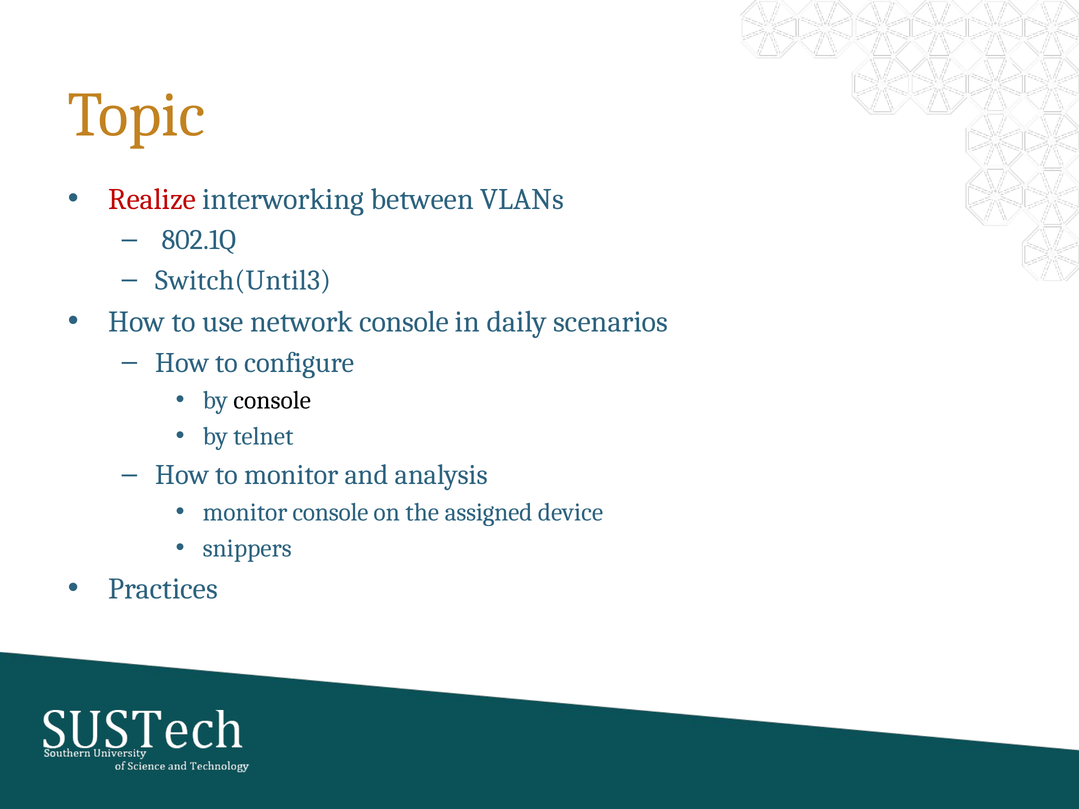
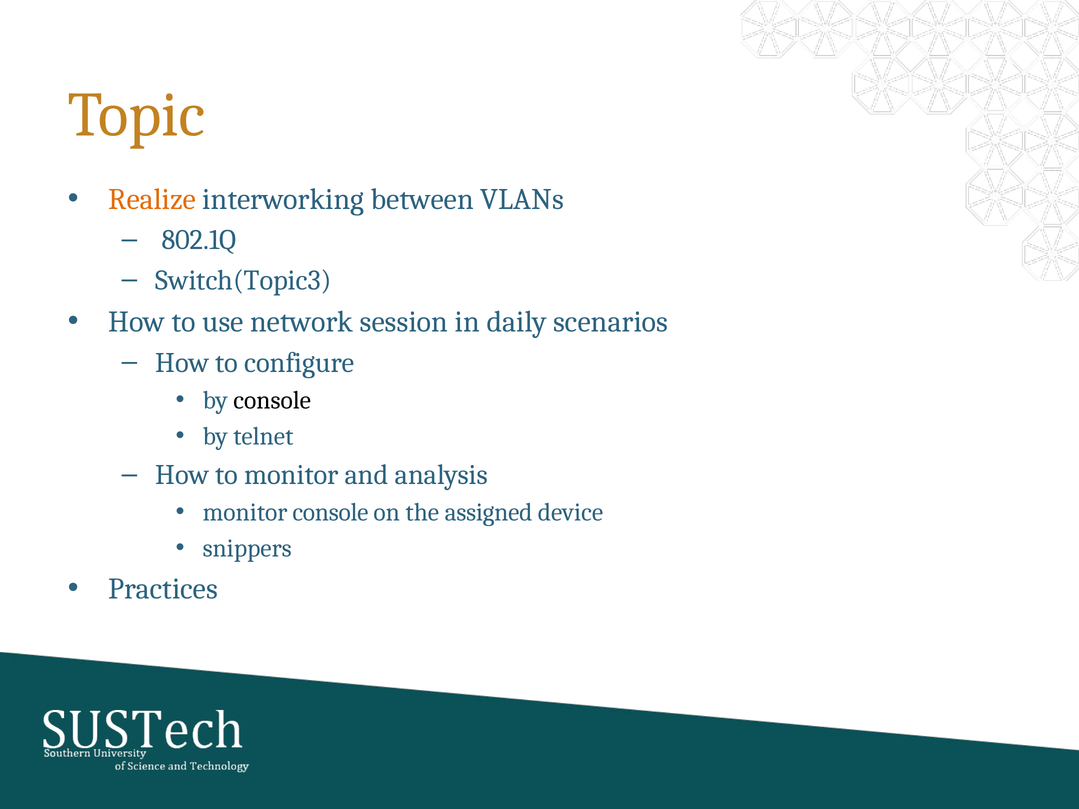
Realize colour: red -> orange
Switch(Until3: Switch(Until3 -> Switch(Topic3
network console: console -> session
